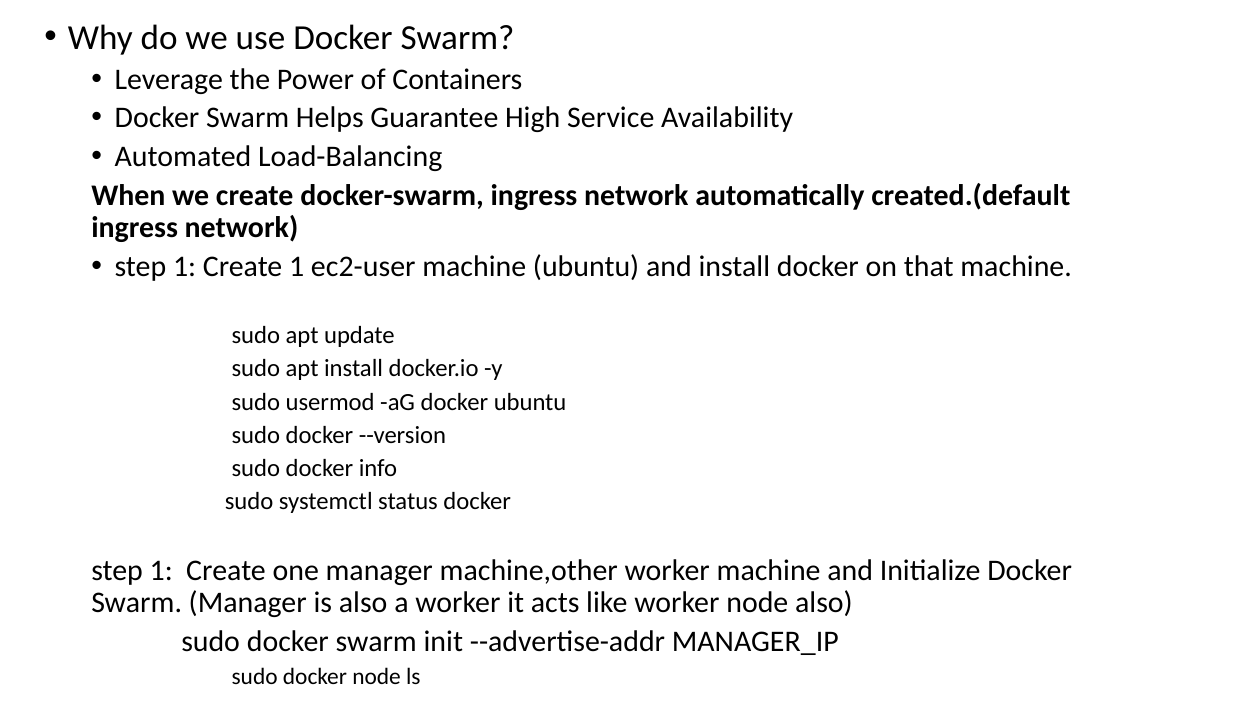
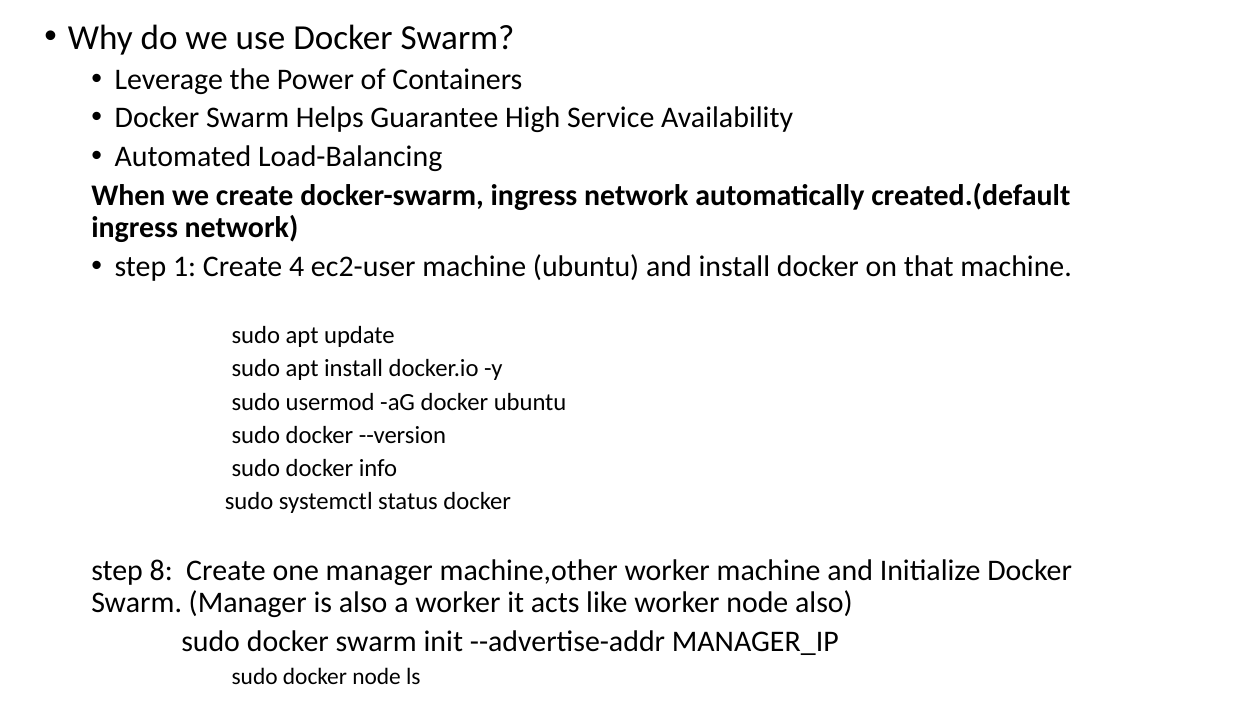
Create 1: 1 -> 4
1 at (161, 571): 1 -> 8
